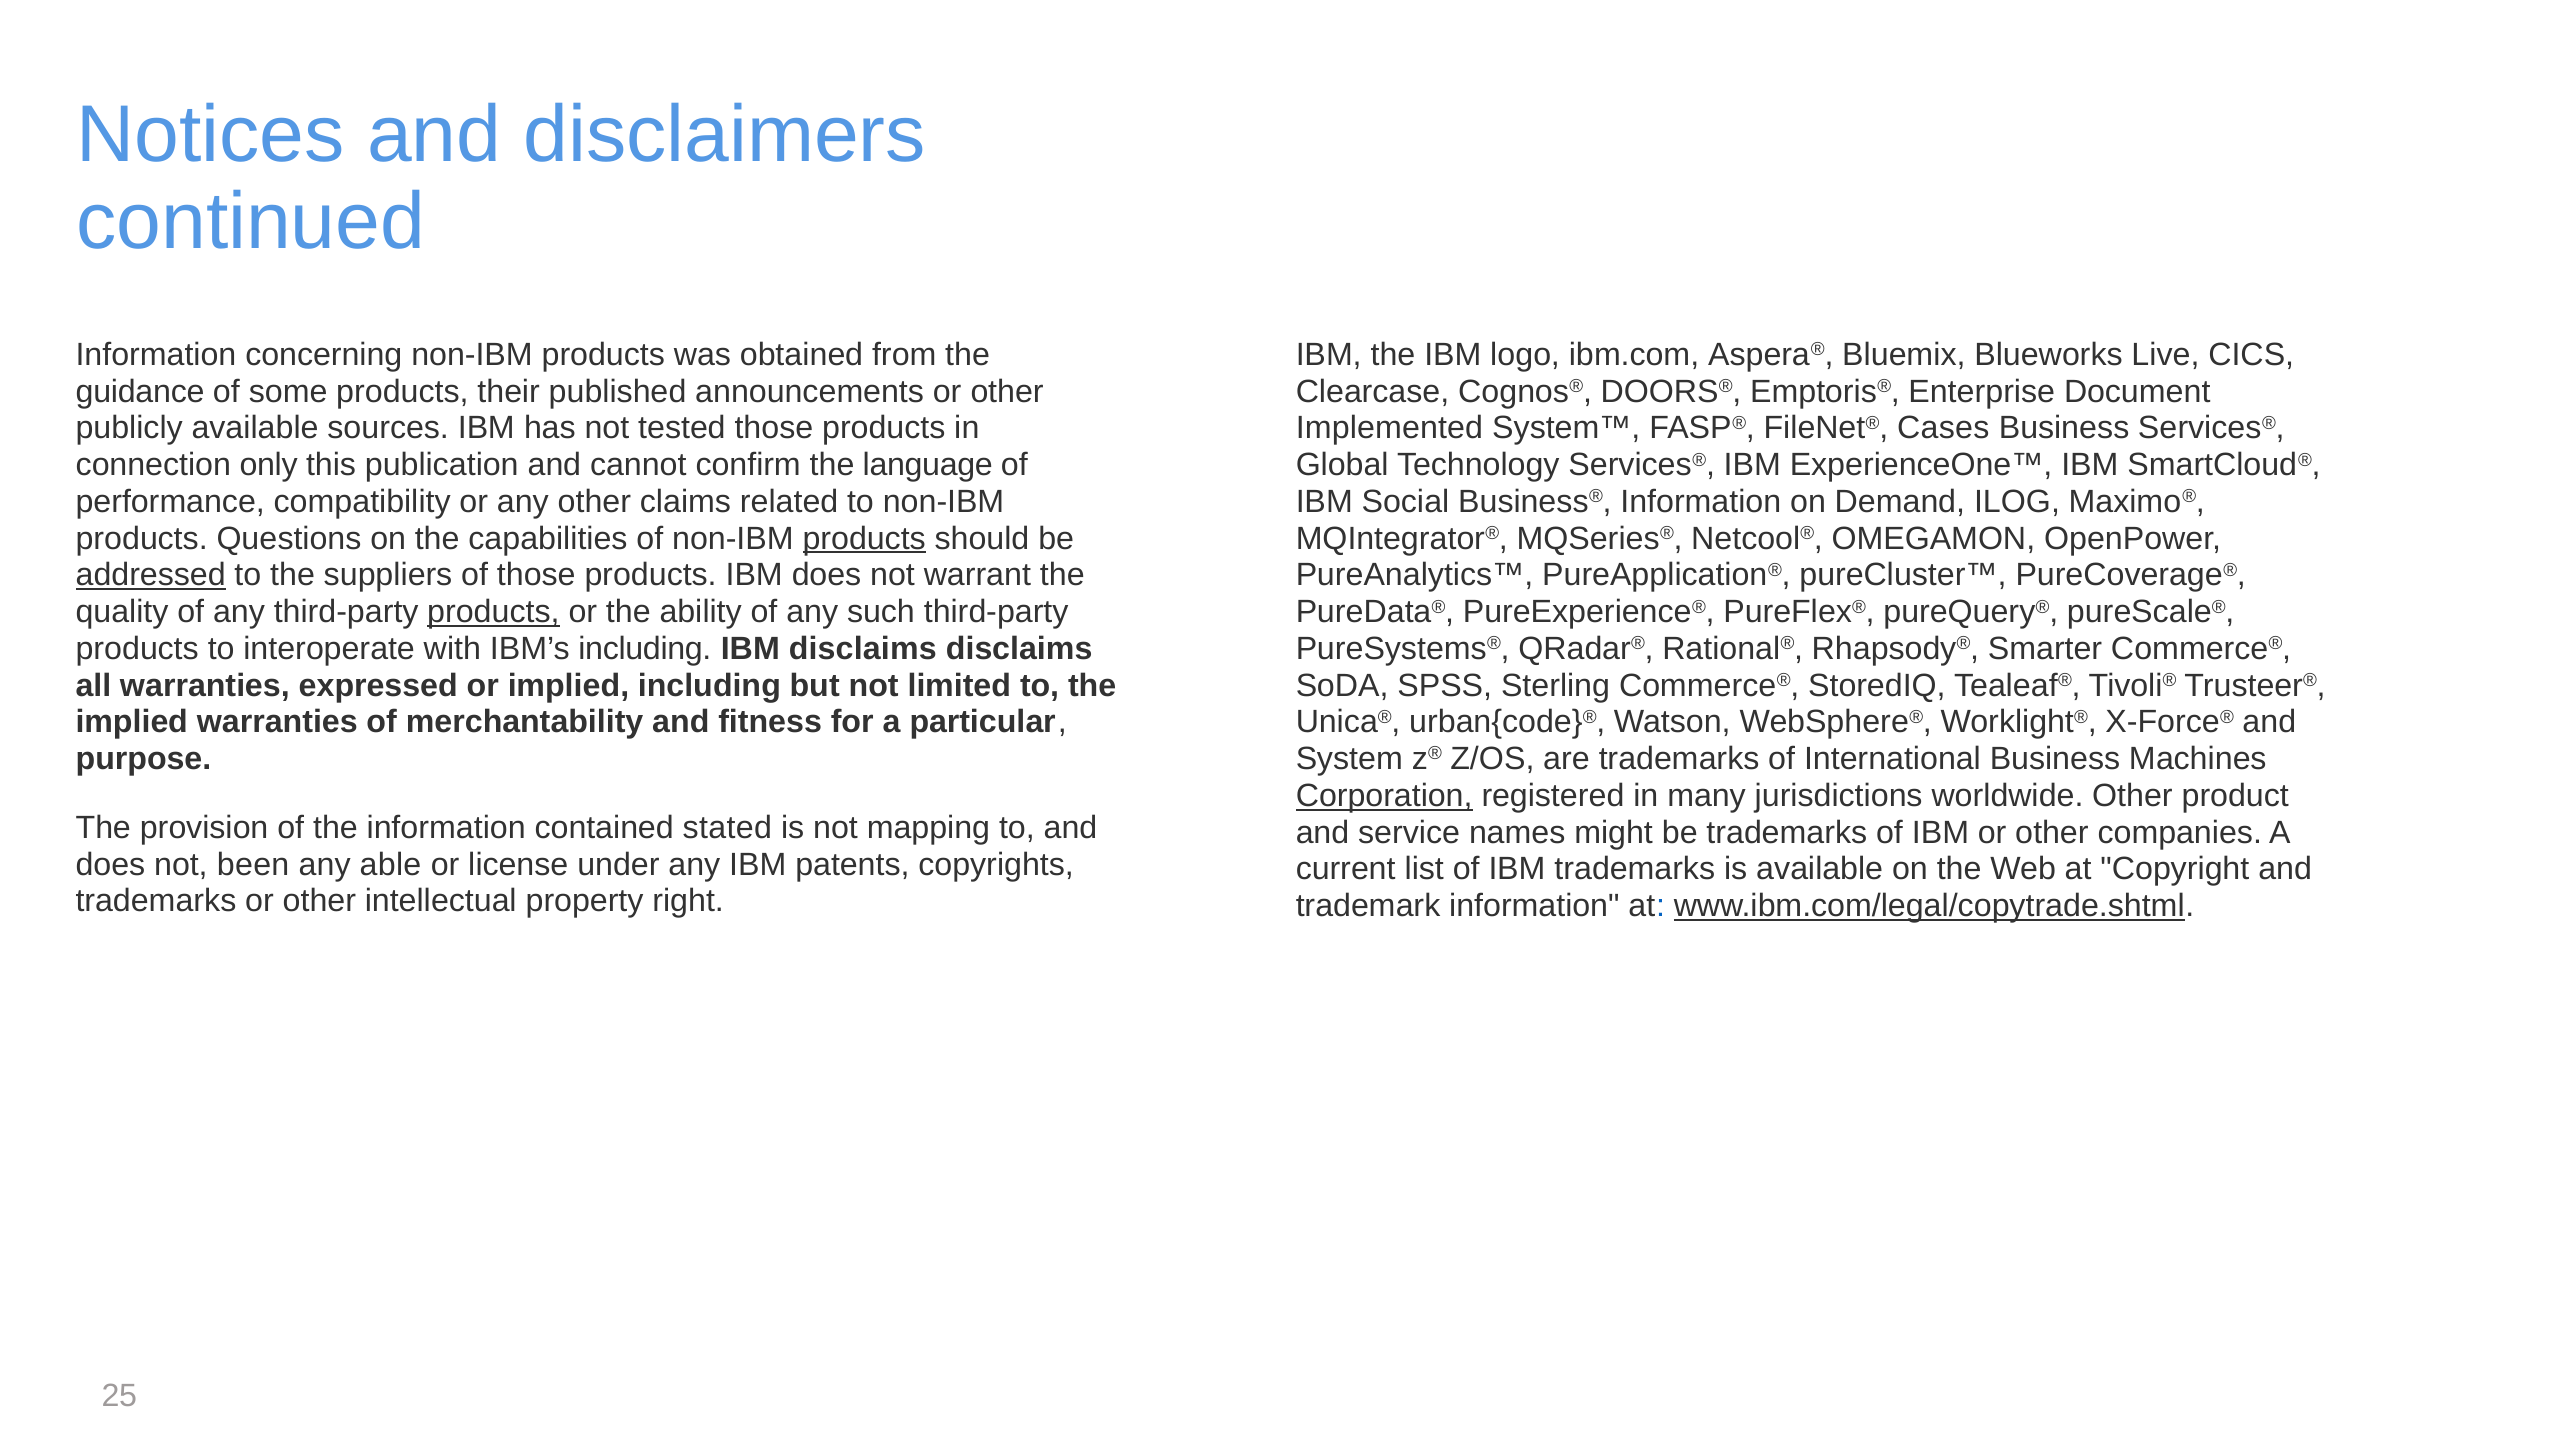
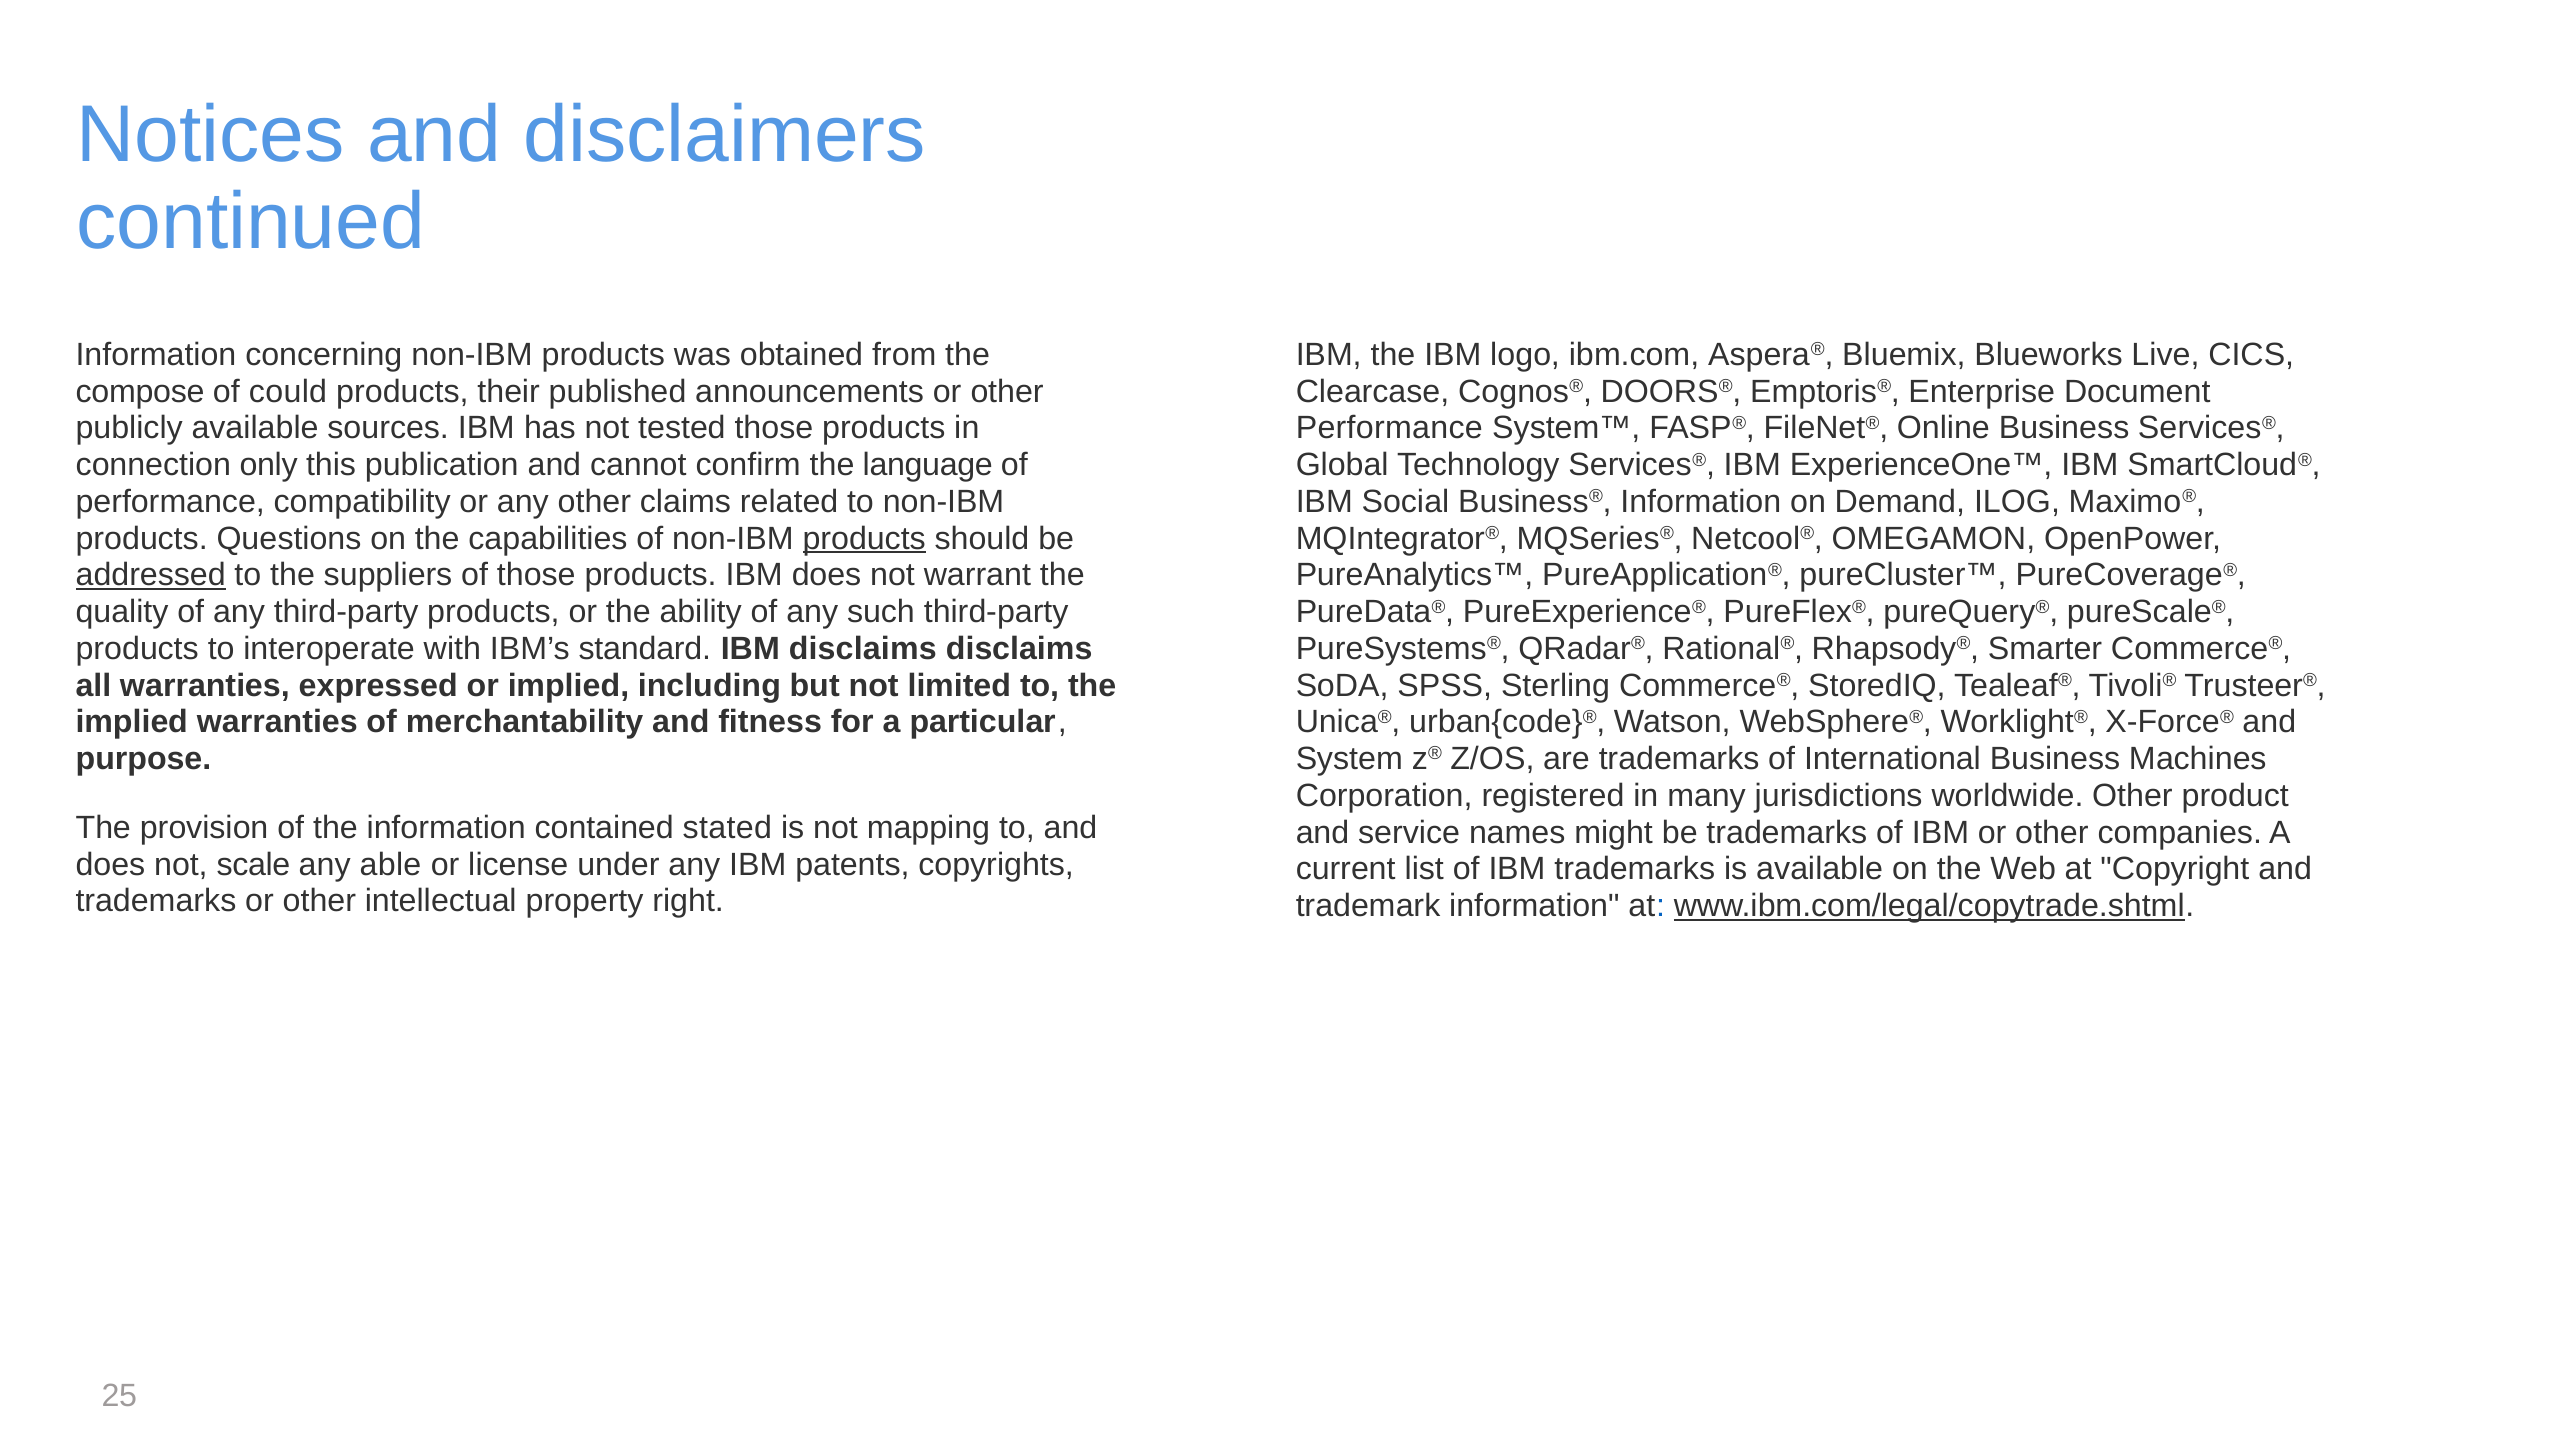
guidance: guidance -> compose
some: some -> could
Implemented at (1389, 428): Implemented -> Performance
Cases: Cases -> Online
products at (493, 612) underline: present -> none
IBM’s including: including -> standard
Corporation underline: present -> none
been: been -> scale
